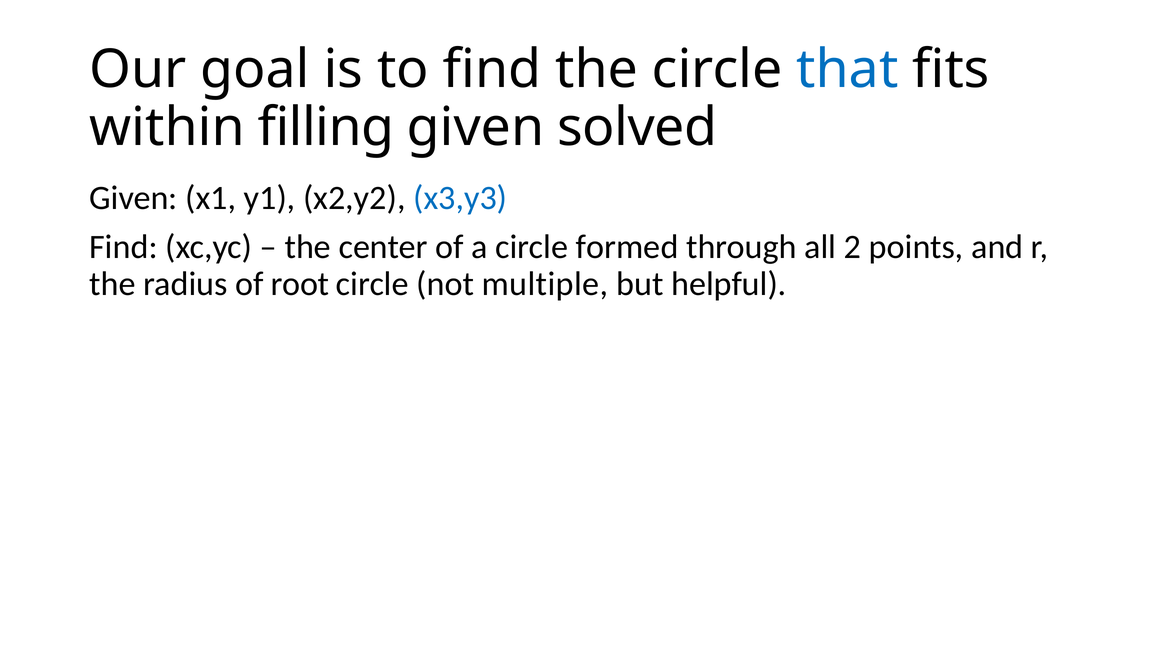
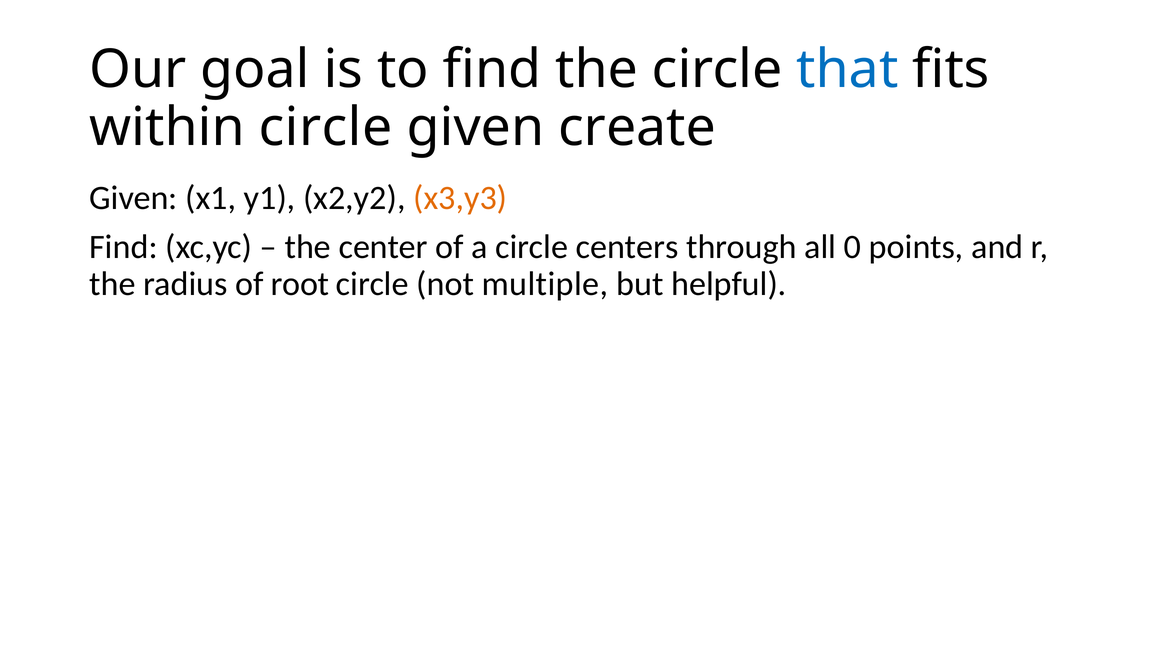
within filling: filling -> circle
solved: solved -> create
x3,y3 colour: blue -> orange
formed: formed -> centers
2: 2 -> 0
